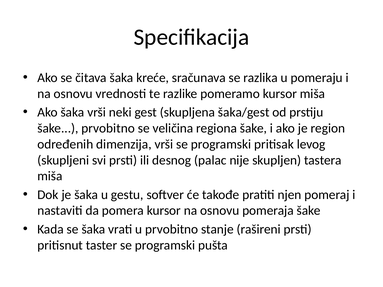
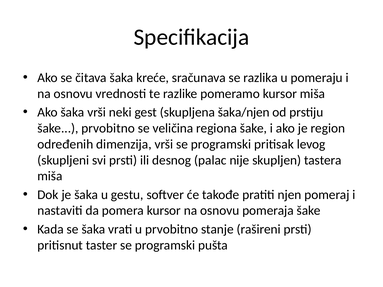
šaka/gest: šaka/gest -> šaka/njen
